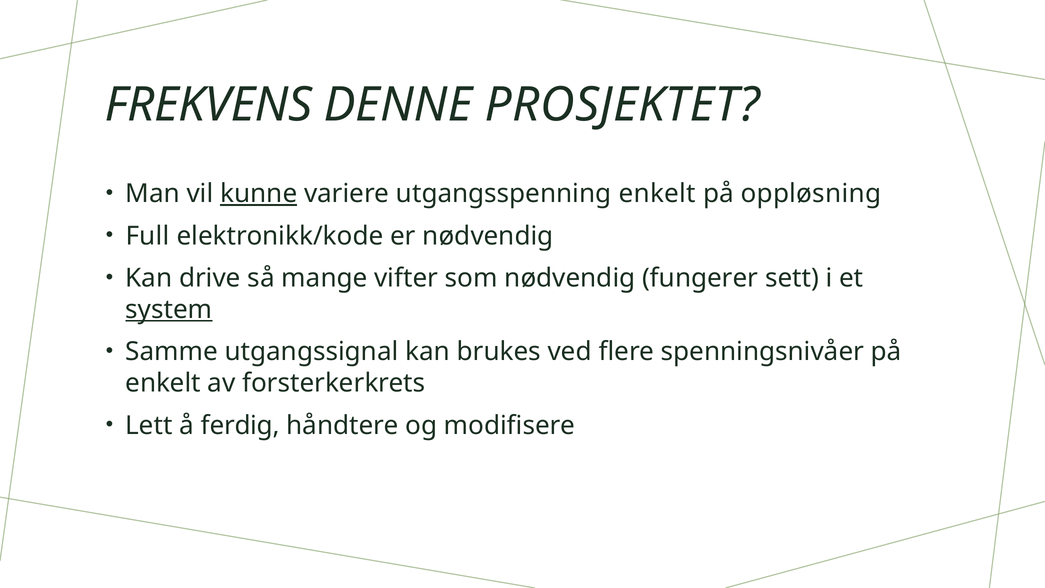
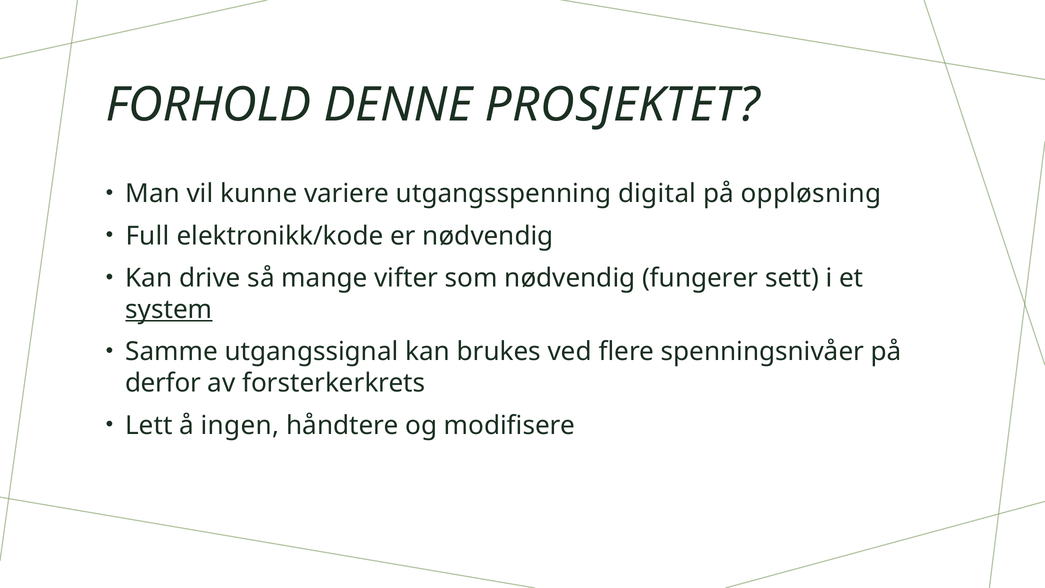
FREKVENS: FREKVENS -> FORHOLD
kunne underline: present -> none
utgangsspenning enkelt: enkelt -> digital
enkelt at (163, 383): enkelt -> derfor
ferdig: ferdig -> ingen
